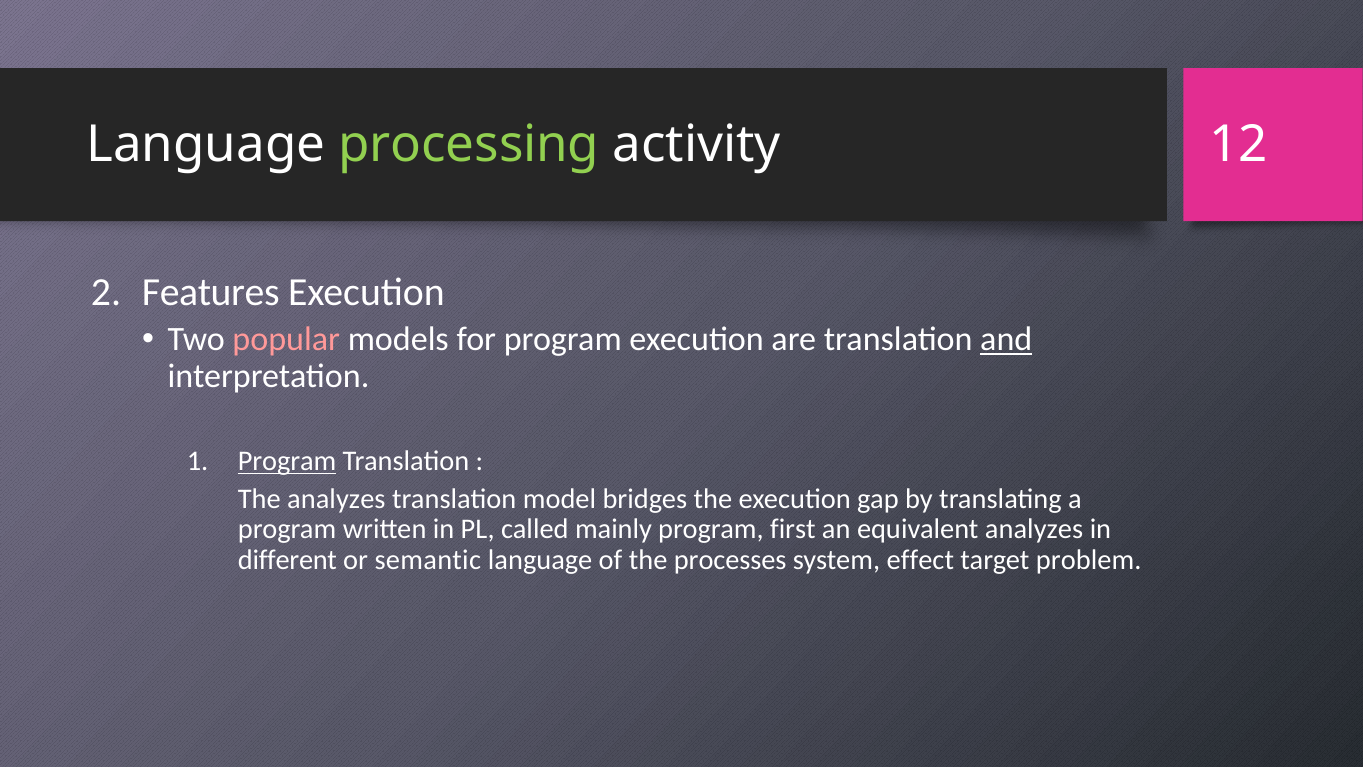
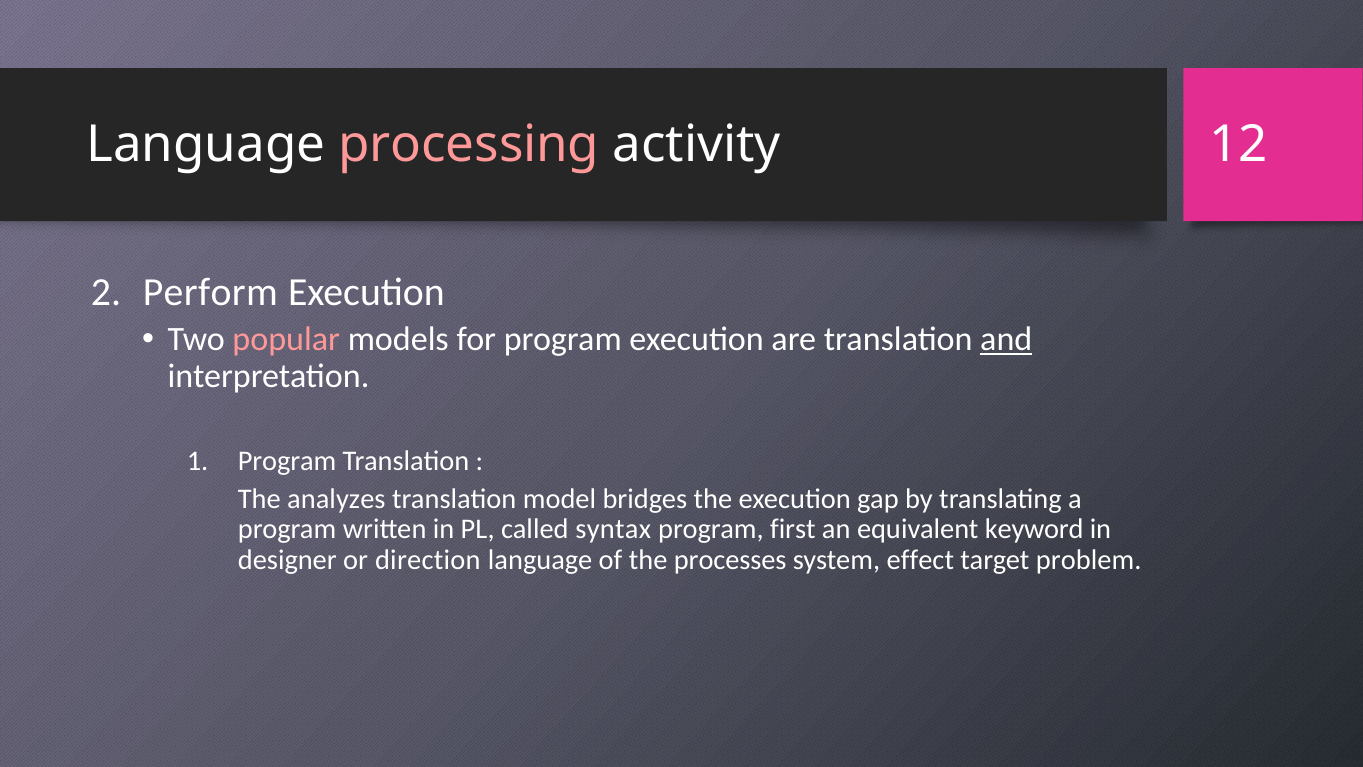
processing colour: light green -> pink
Features: Features -> Perform
Program at (287, 461) underline: present -> none
mainly: mainly -> syntax
equivalent analyzes: analyzes -> keyword
different: different -> designer
semantic: semantic -> direction
